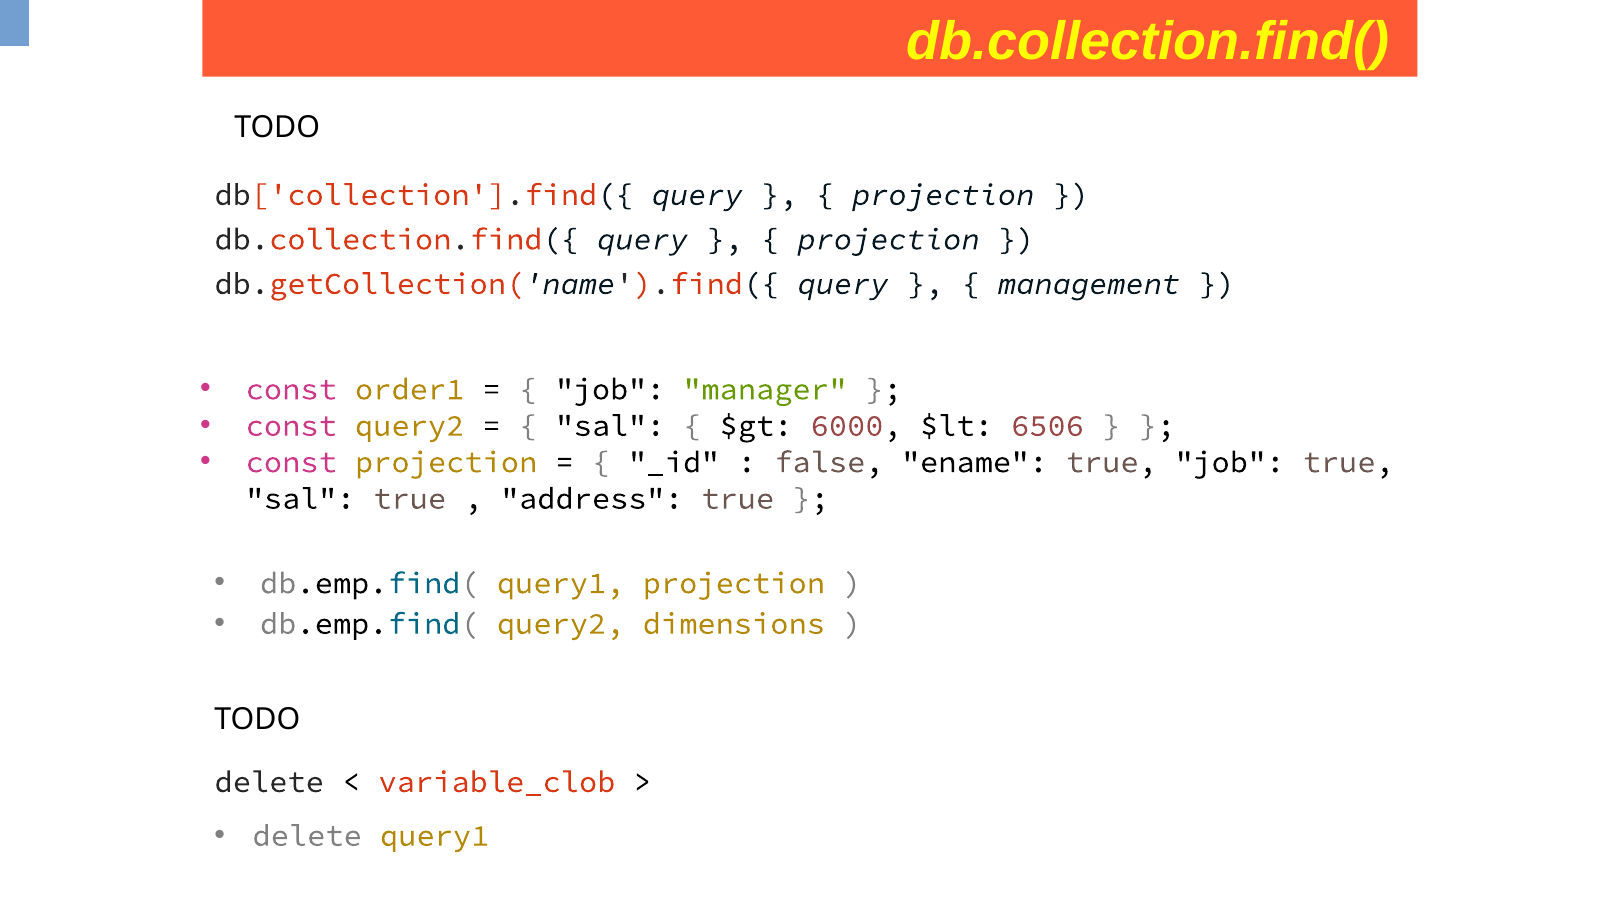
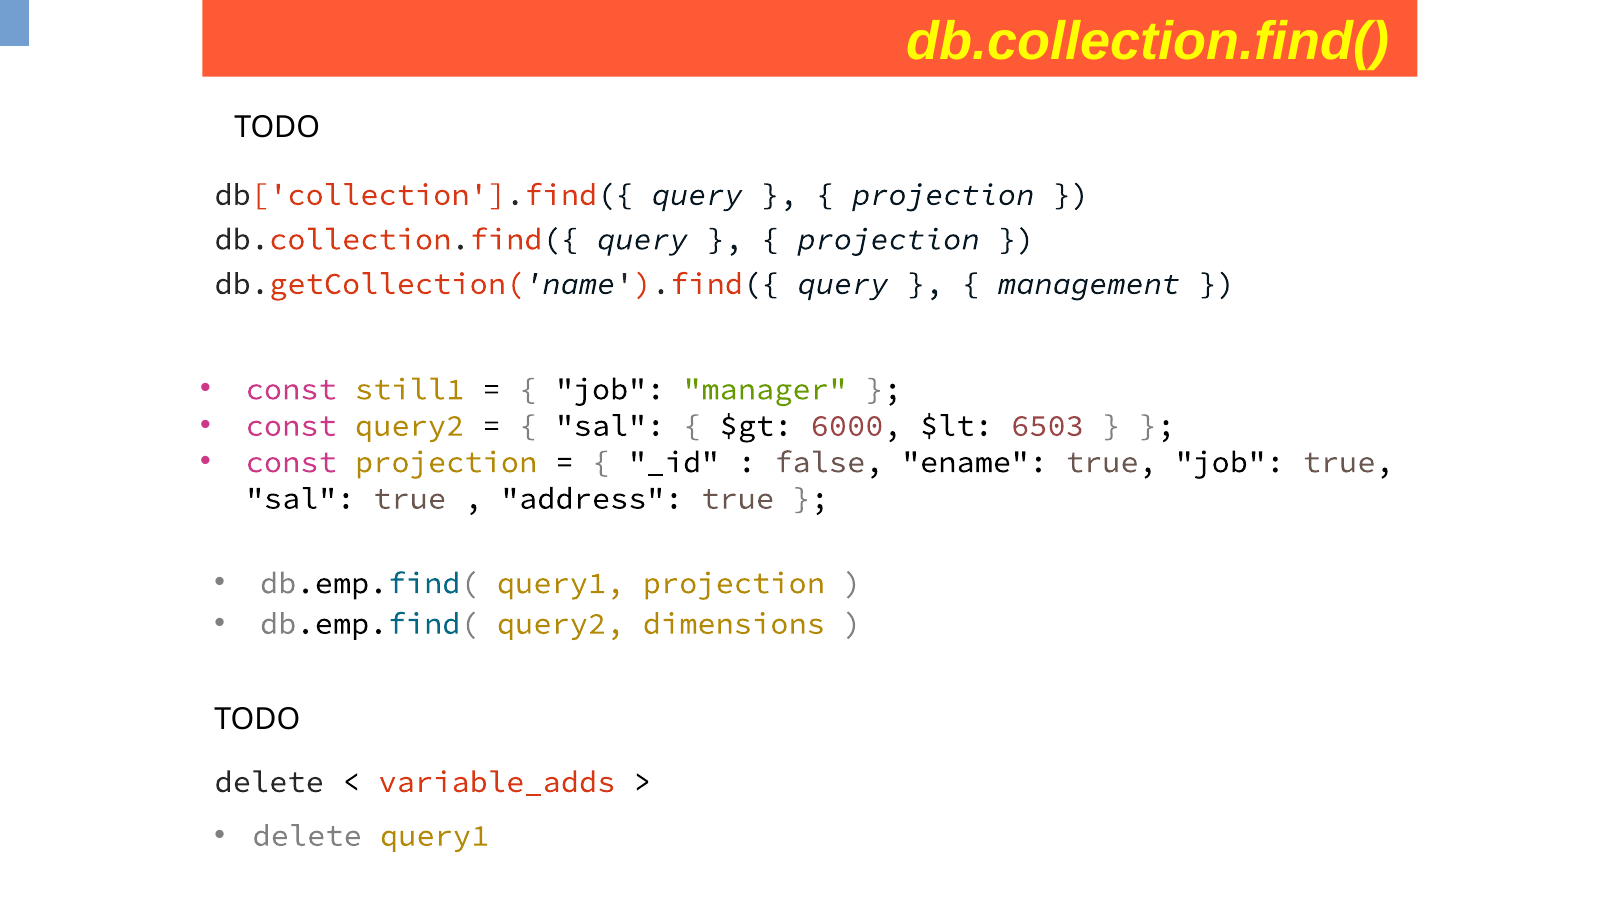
order1: order1 -> still1
6506: 6506 -> 6503
variable_clob: variable_clob -> variable_adds
